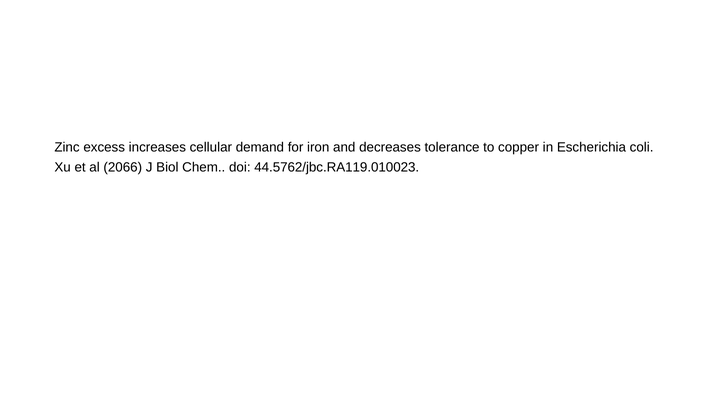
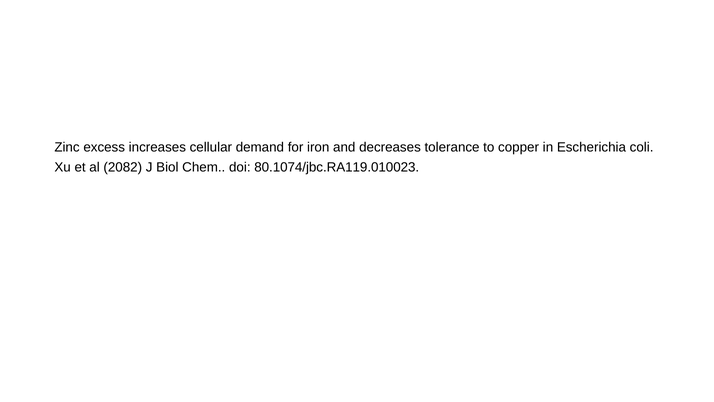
2066: 2066 -> 2082
44.5762/jbc.RA119.010023: 44.5762/jbc.RA119.010023 -> 80.1074/jbc.RA119.010023
